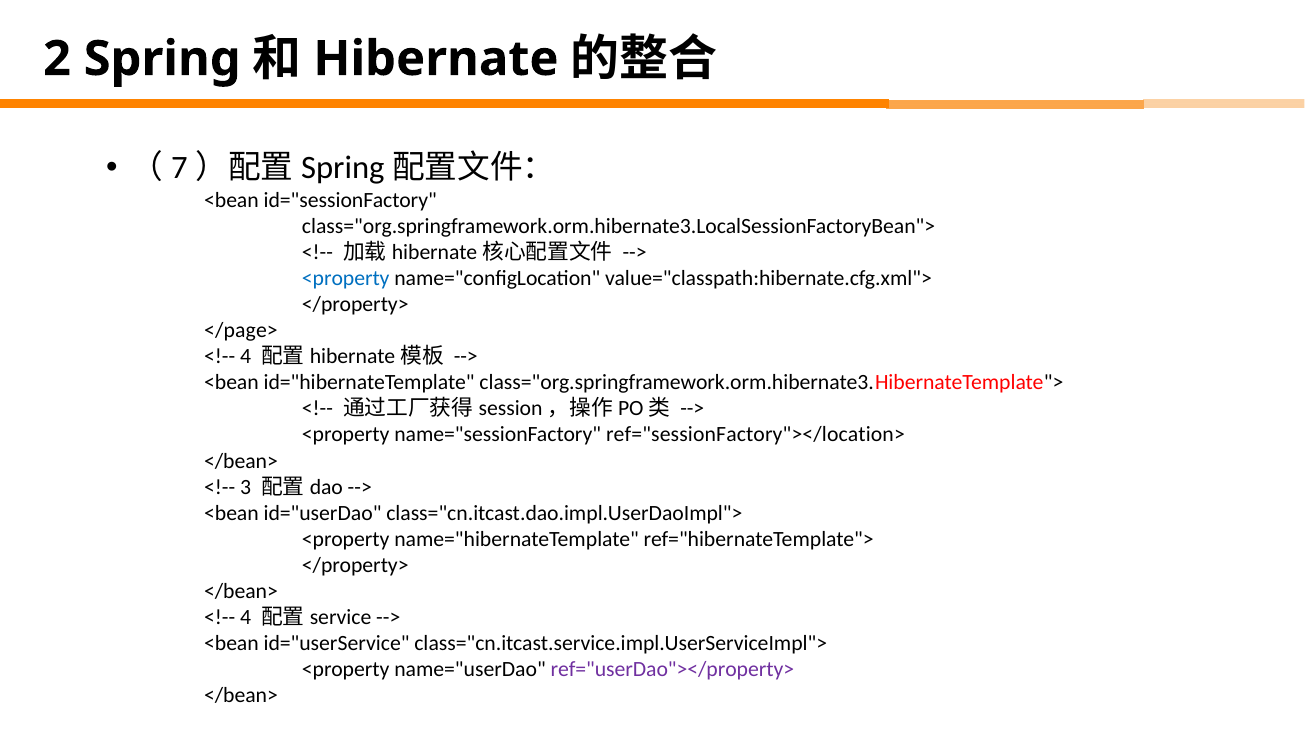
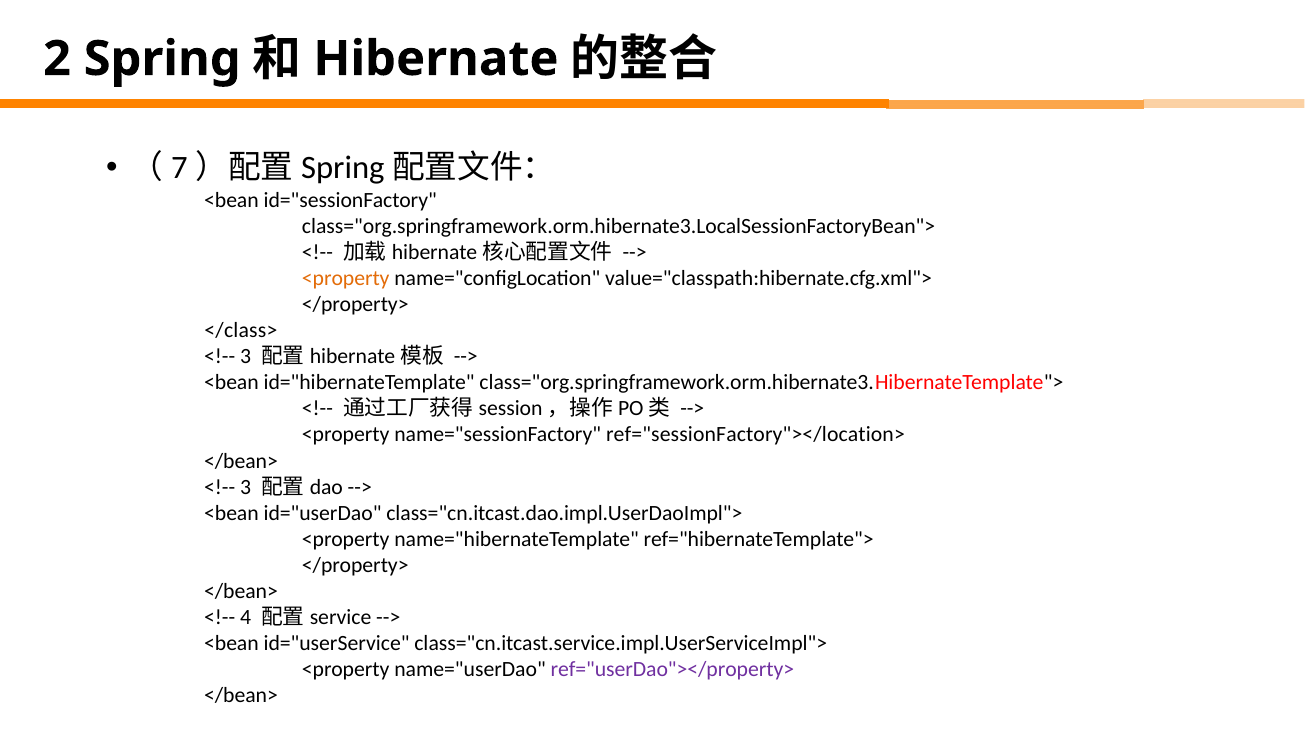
<property at (346, 278) colour: blue -> orange
</page>: </page> -> </class>
4 at (246, 357): 4 -> 3
